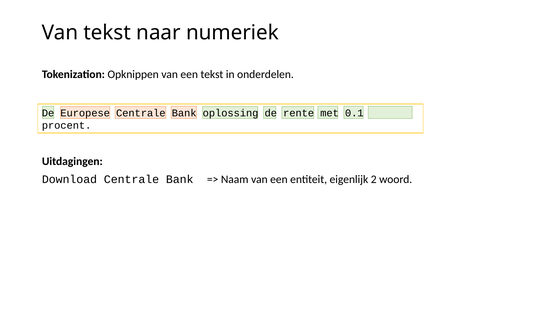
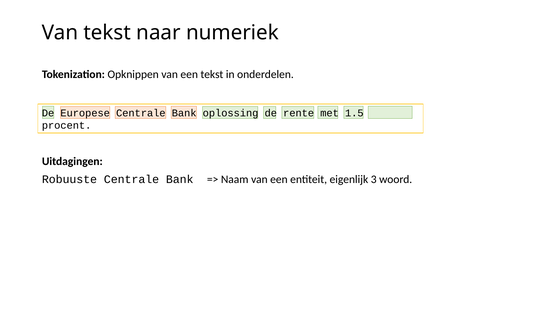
0.1: 0.1 -> 1.5
Download: Download -> Robuuste
2: 2 -> 3
